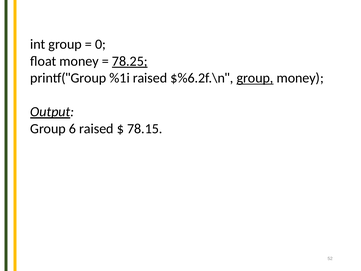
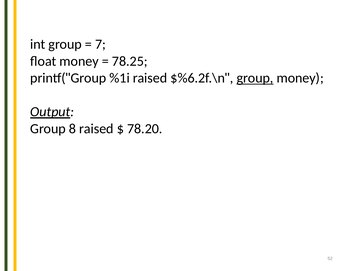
0: 0 -> 7
78.25 underline: present -> none
6: 6 -> 8
78.15: 78.15 -> 78.20
